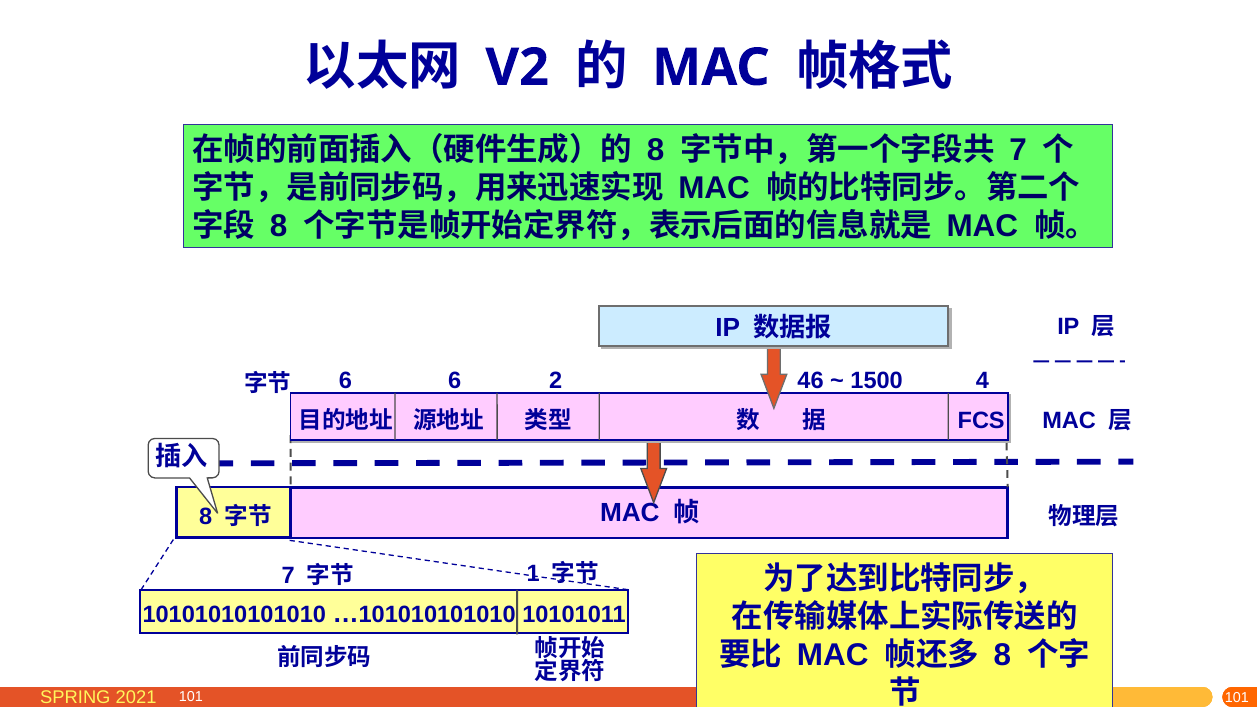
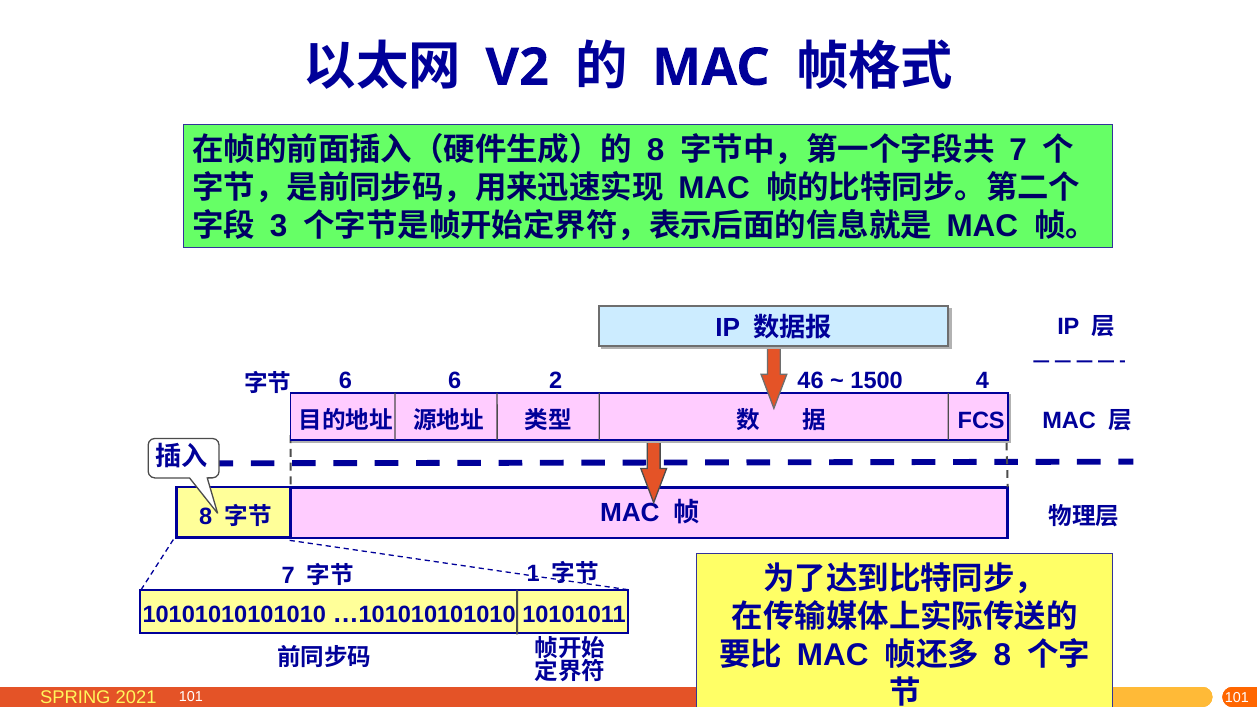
8 at (279, 226): 8 -> 3
